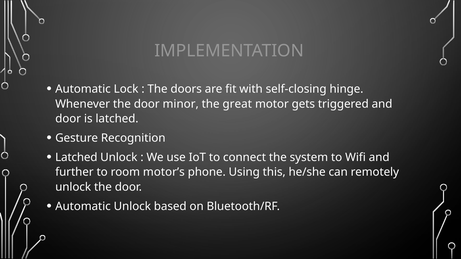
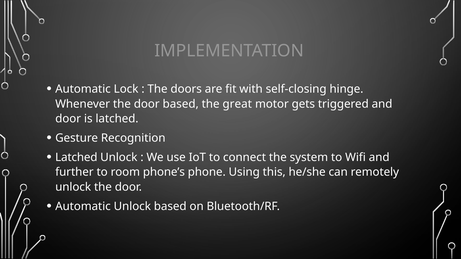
door minor: minor -> based
motor’s: motor’s -> phone’s
